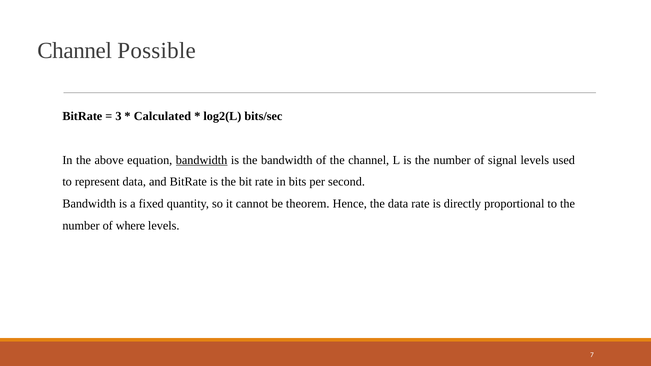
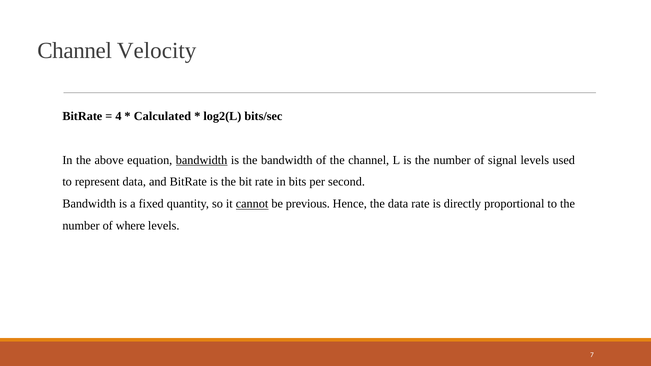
Possible: Possible -> Velocity
3: 3 -> 4
cannot underline: none -> present
theorem: theorem -> previous
